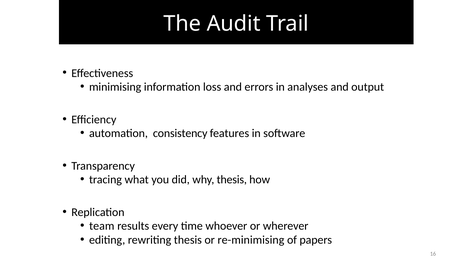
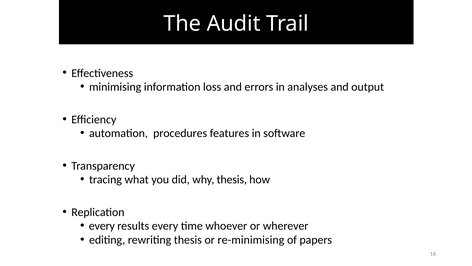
consistency: consistency -> procedures
team at (102, 226): team -> every
